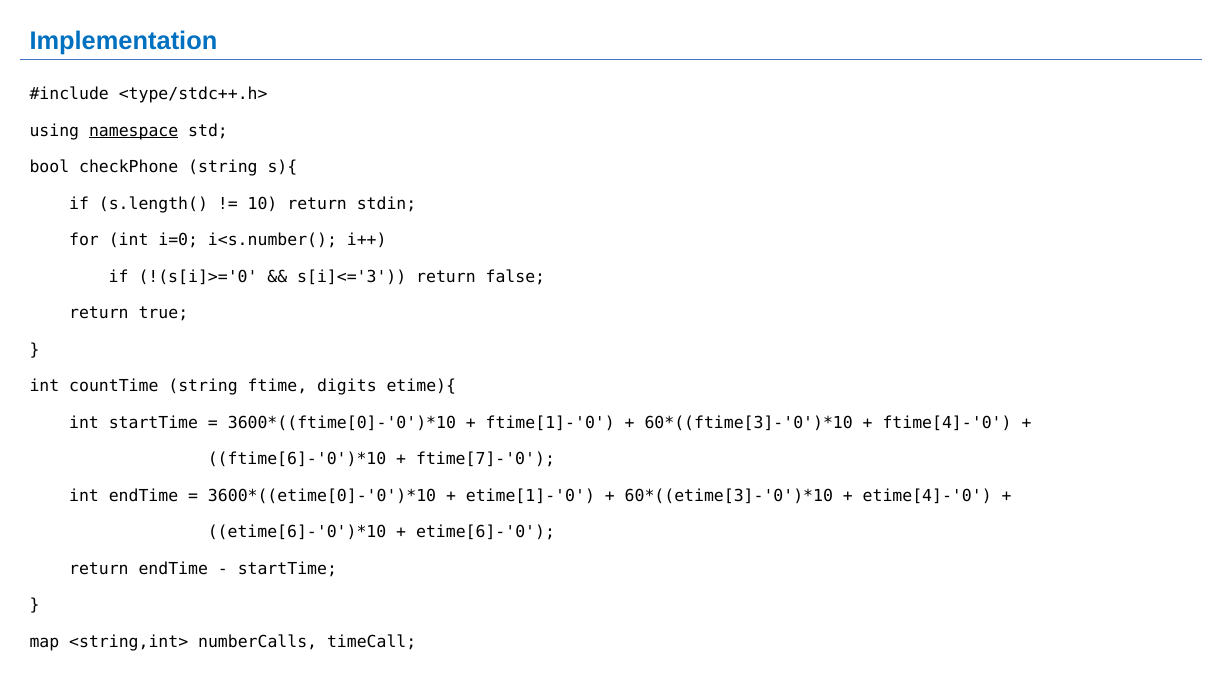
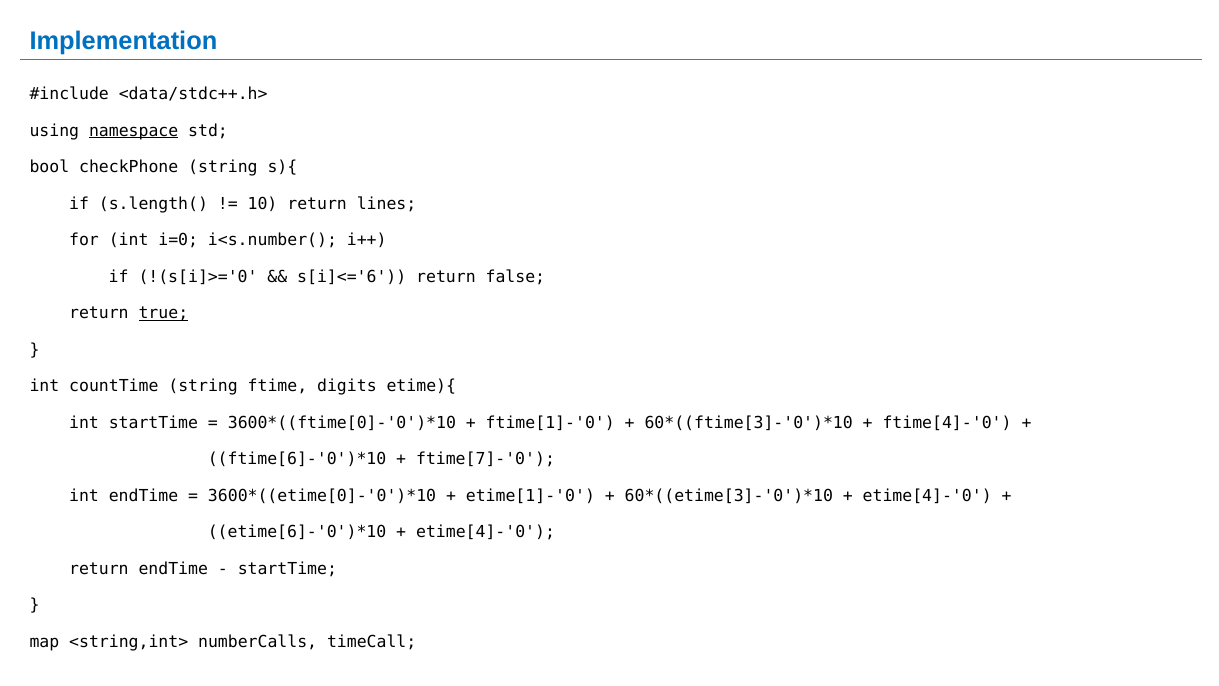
<type/stdc++.h>: <type/stdc++.h> -> <data/stdc++.h>
stdin: stdin -> lines
s[i]<='3: s[i]<='3 -> s[i]<='6
true underline: none -> present
etime[6]-'0 at (486, 532): etime[6]-'0 -> etime[4]-'0
